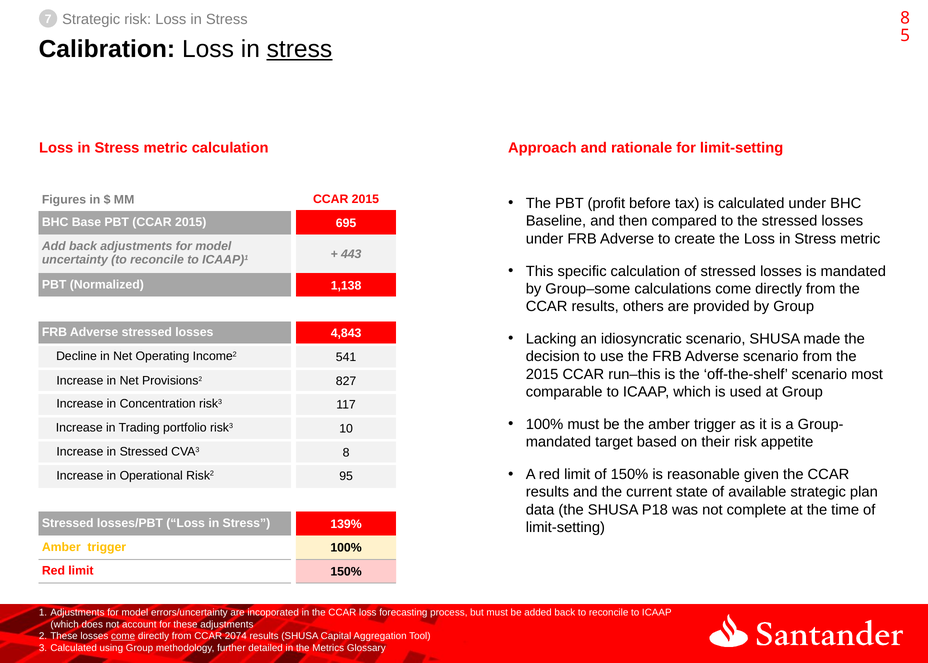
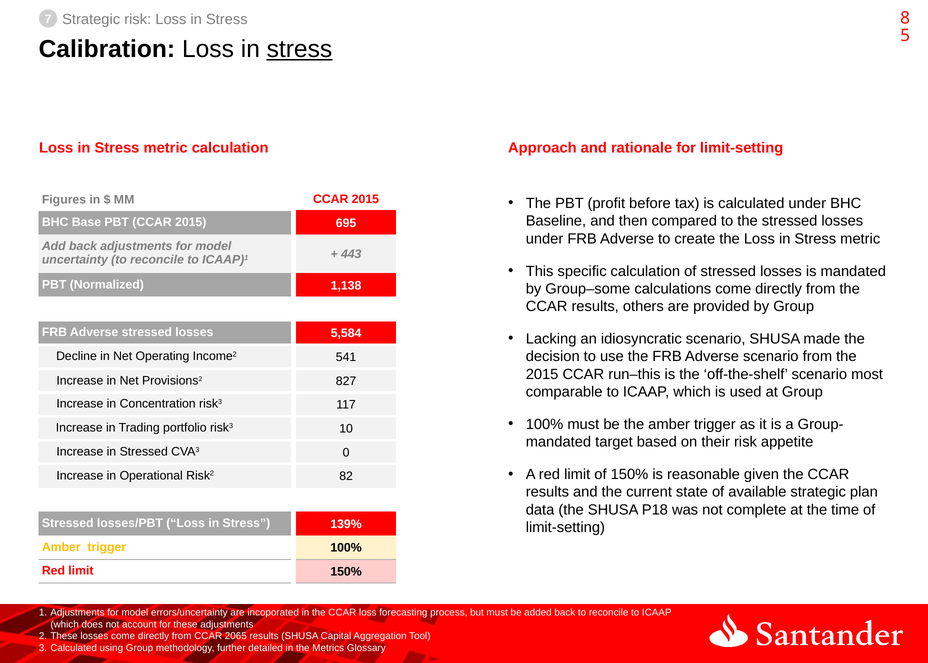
4,843: 4,843 -> 5,584
CVA3 8: 8 -> 0
95: 95 -> 82
come at (123, 636) underline: present -> none
2074: 2074 -> 2065
